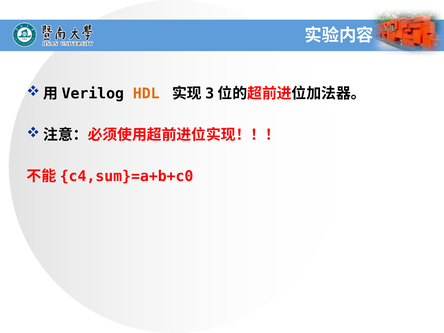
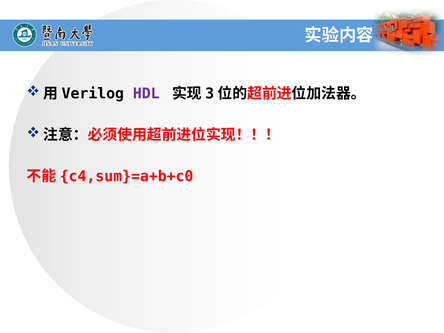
HDL colour: orange -> purple
